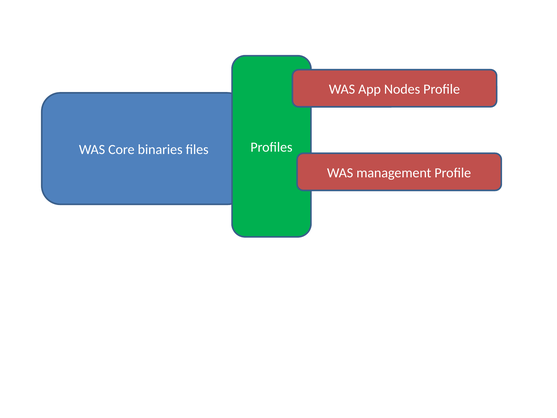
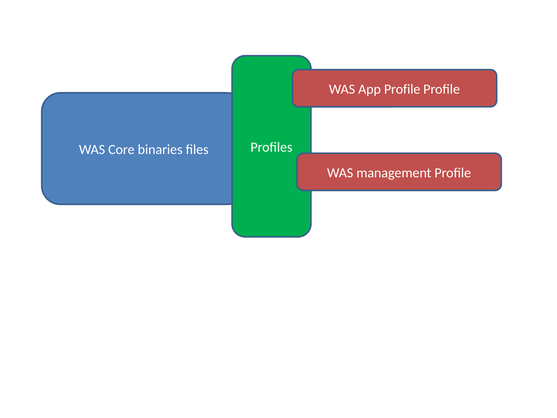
App Nodes: Nodes -> Profile
